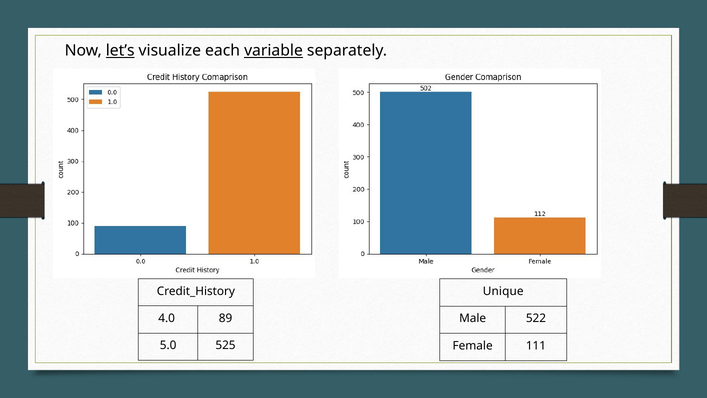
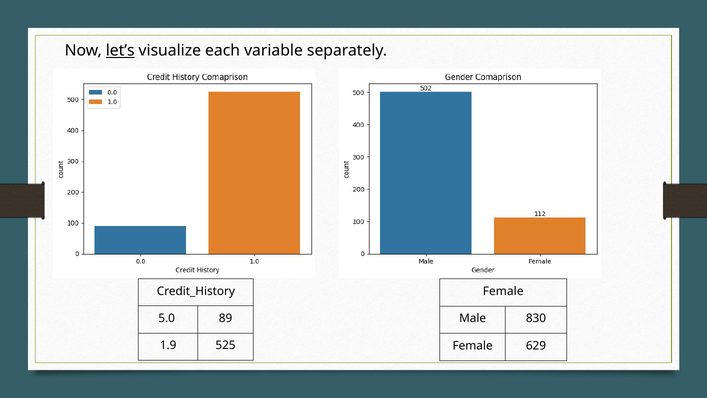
variable underline: present -> none
Unique at (503, 291): Unique -> Female
4.0: 4.0 -> 5.0
522: 522 -> 830
5.0: 5.0 -> 1.9
111: 111 -> 629
